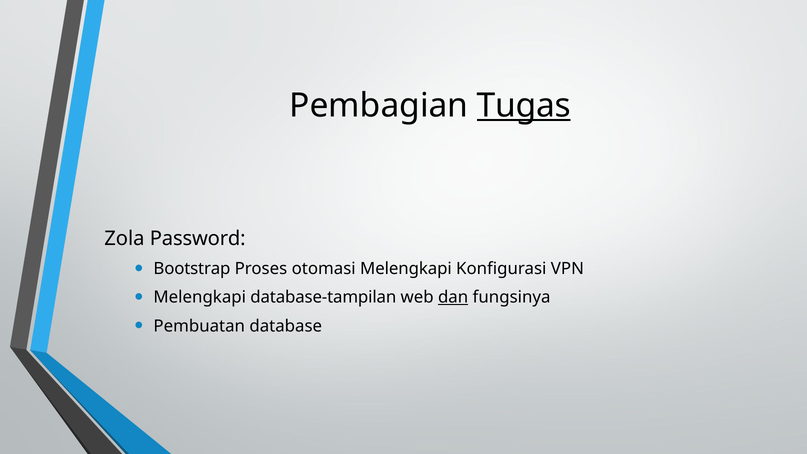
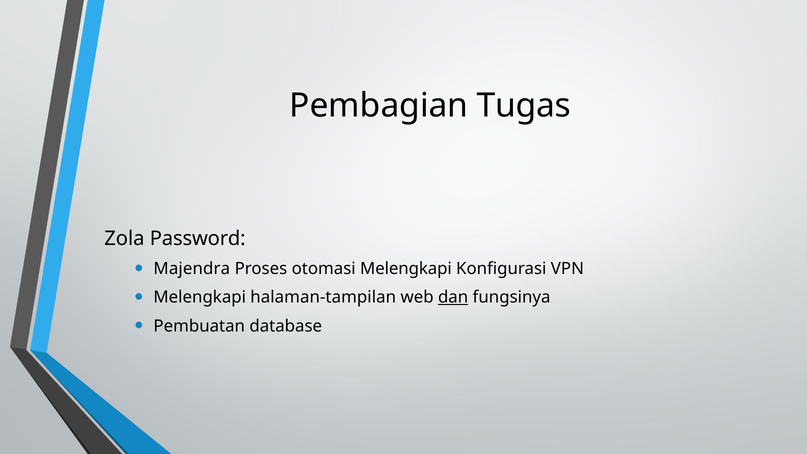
Tugas underline: present -> none
Bootstrap: Bootstrap -> Majendra
database-tampilan: database-tampilan -> halaman-tampilan
